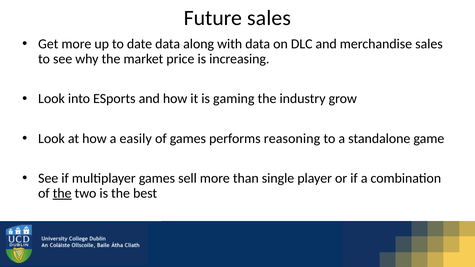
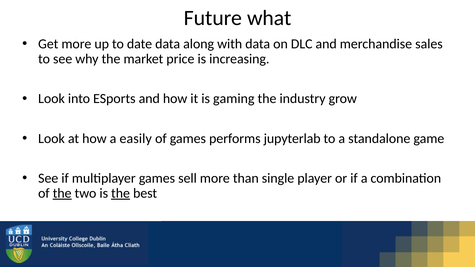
Future sales: sales -> what
reasoning: reasoning -> jupyterlab
the at (121, 193) underline: none -> present
